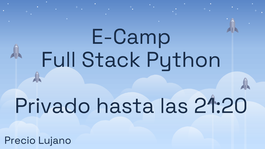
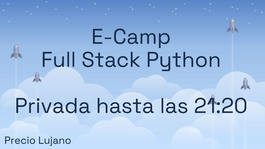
Privado: Privado -> Privada
